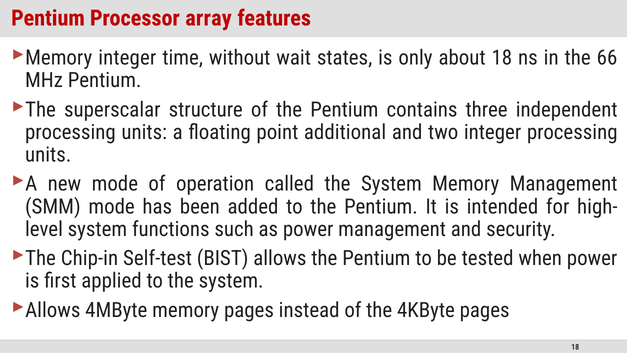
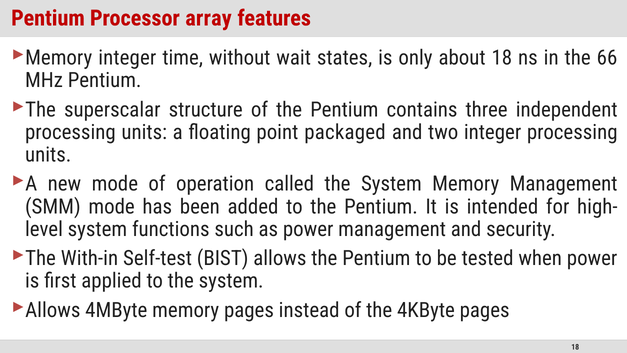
additional: additional -> packaged
Chip-in: Chip-in -> With-in
